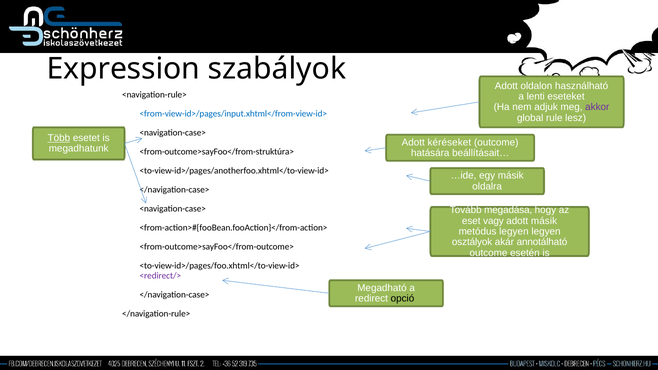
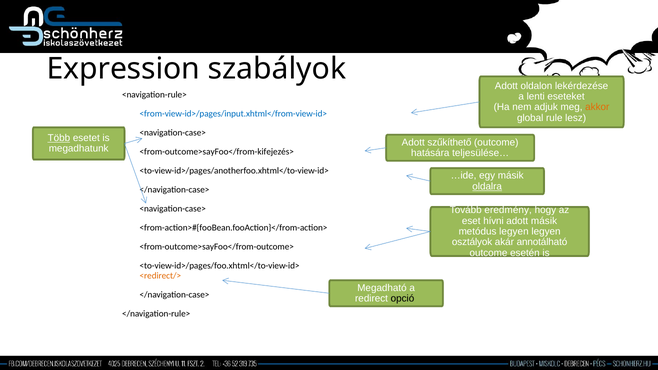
használható: használható -> lekérdezése
akkor colour: purple -> orange
kéréseket: kéréseket -> szűkíthető
<from-outcome>sayFoo</from-struktúra>: <from-outcome>sayFoo</from-struktúra> -> <from-outcome>sayFoo</from-kifejezés>
beállításait…: beállításait… -> teljesülése…
oldalra underline: none -> present
megadása: megadása -> eredmény
vagy: vagy -> hívni
<redirect/> colour: purple -> orange
